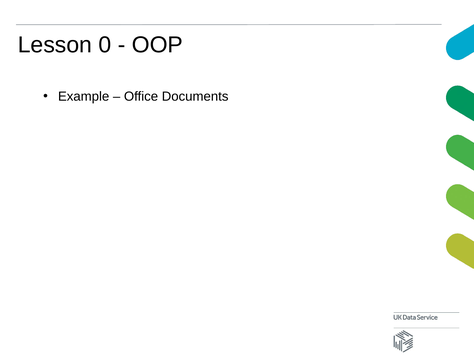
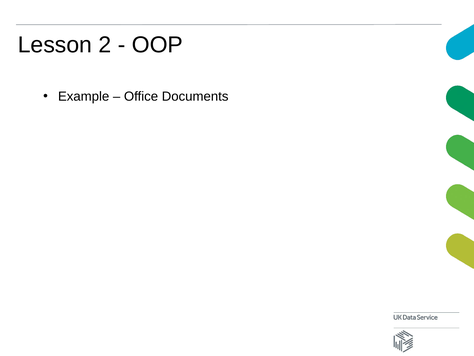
0: 0 -> 2
